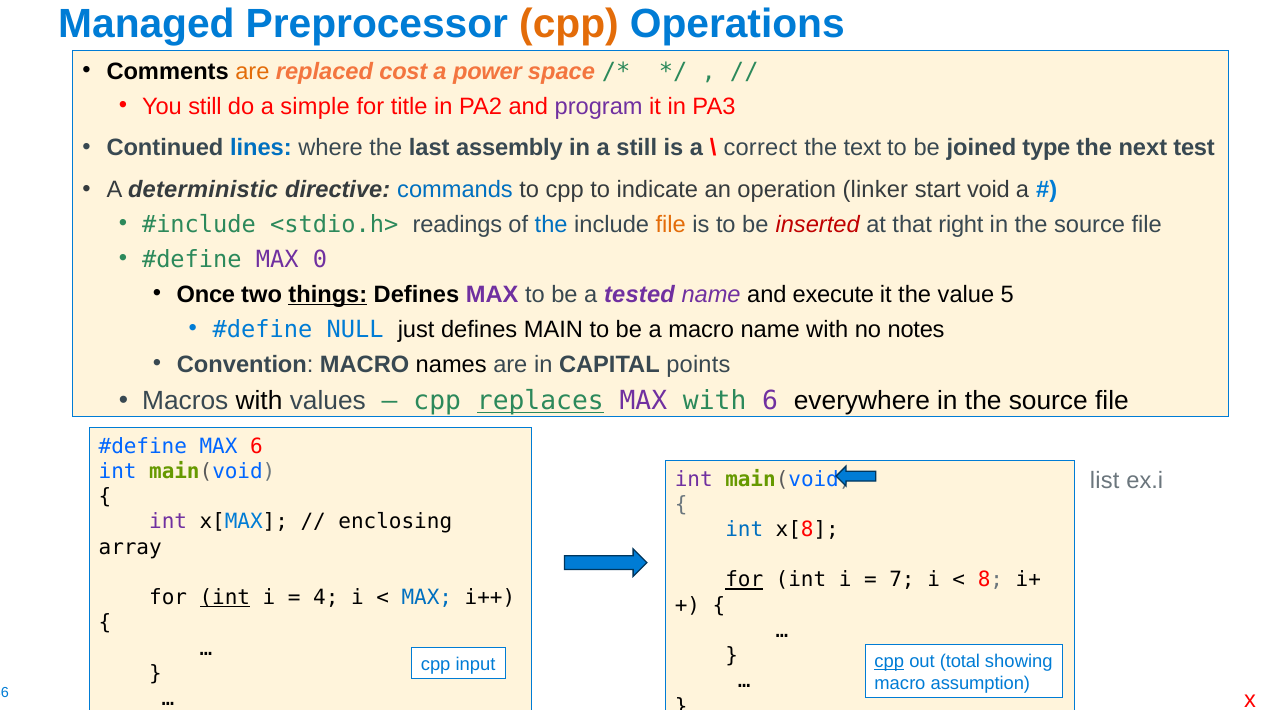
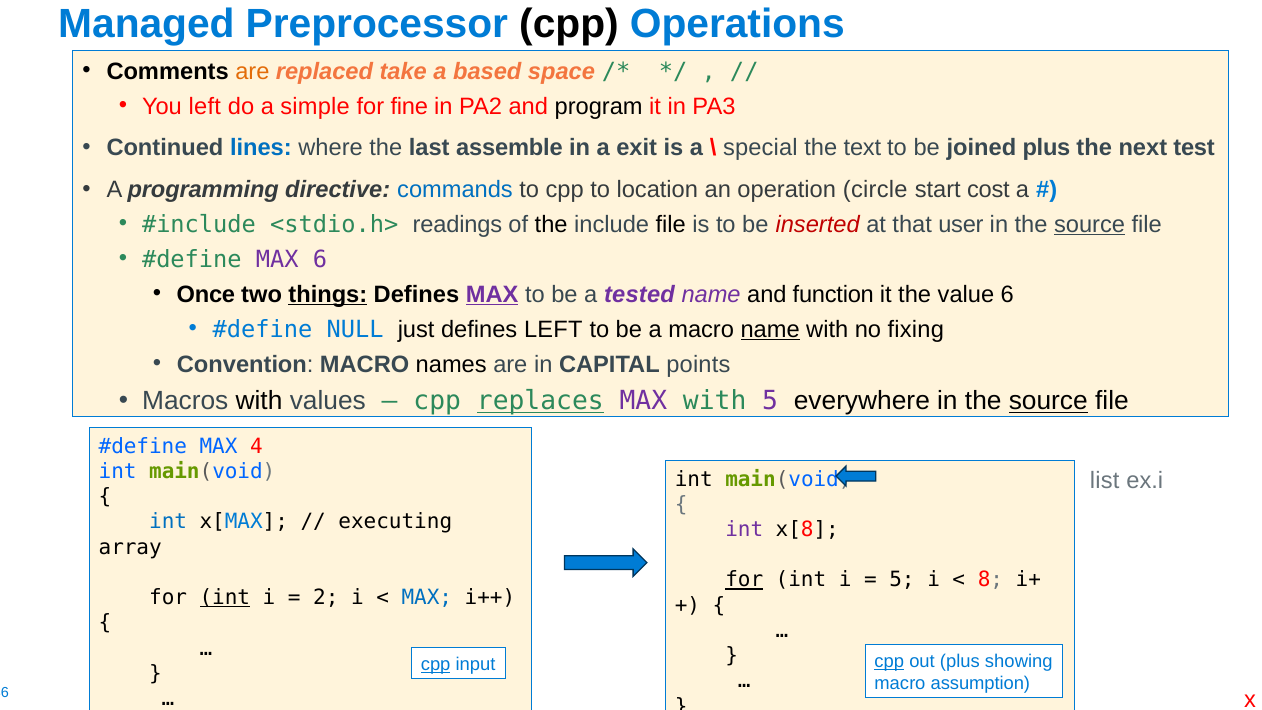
cpp at (569, 24) colour: orange -> black
cost: cost -> take
power: power -> based
You still: still -> left
title: title -> fine
program colour: purple -> black
assembly: assembly -> assemble
a still: still -> exit
correct: correct -> special
joined type: type -> plus
deterministic: deterministic -> programming
indicate: indicate -> location
linker: linker -> circle
void: void -> cost
the at (551, 224) colour: blue -> black
file at (671, 224) colour: orange -> black
right: right -> user
source at (1090, 224) underline: none -> present
MAX 0: 0 -> 6
MAX at (492, 294) underline: none -> present
execute: execute -> function
value 5: 5 -> 6
defines MAIN: MAIN -> LEFT
name at (770, 329) underline: none -> present
notes: notes -> fixing
with 6: 6 -> 5
source at (1048, 401) underline: none -> present
MAX 6: 6 -> 4
int at (694, 479) colour: purple -> black
int at (168, 522) colour: purple -> blue
enclosing: enclosing -> executing
int at (744, 529) colour: blue -> purple
7 at (902, 580): 7 -> 5
4: 4 -> 2
cpp at (436, 664) underline: none -> present
out total: total -> plus
